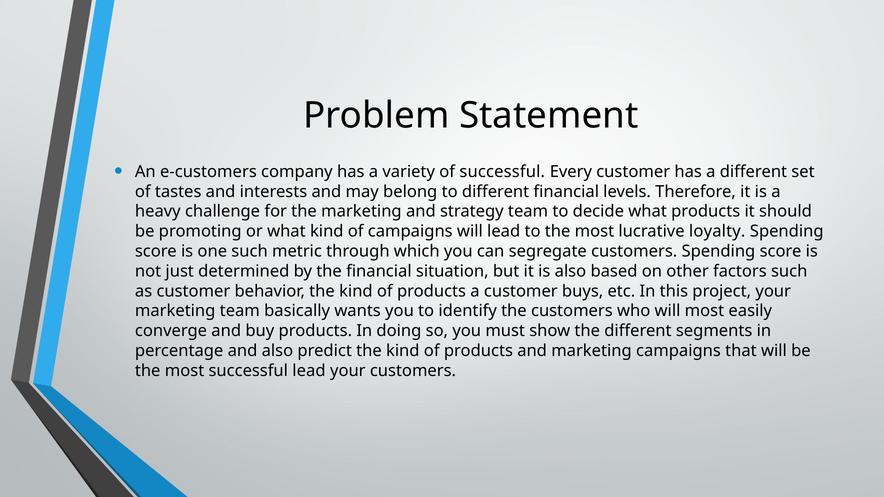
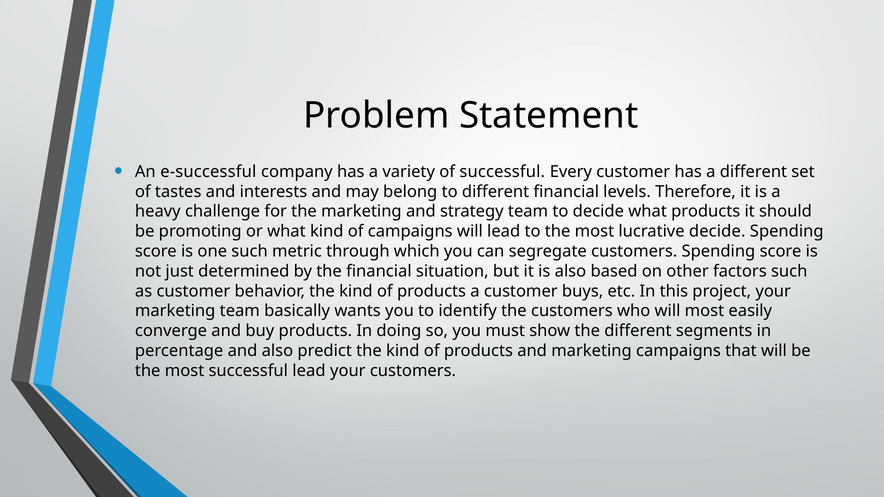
e-customers: e-customers -> e-successful
lucrative loyalty: loyalty -> decide
